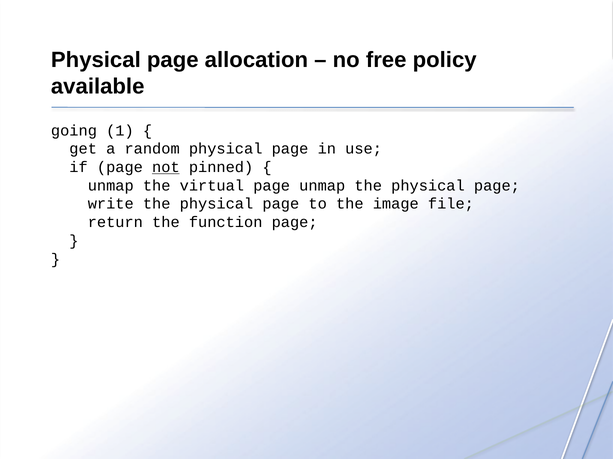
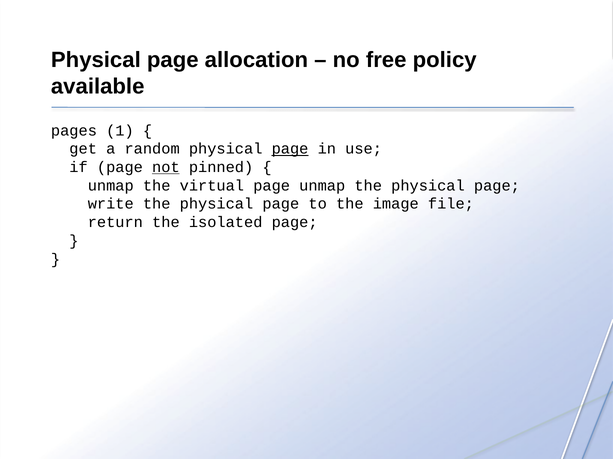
going: going -> pages
page at (290, 149) underline: none -> present
function: function -> isolated
